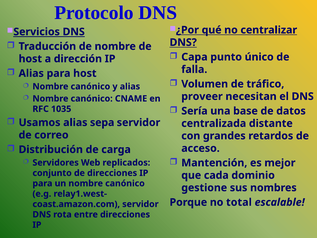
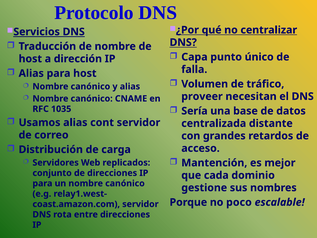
sepa: sepa -> cont
total: total -> poco
